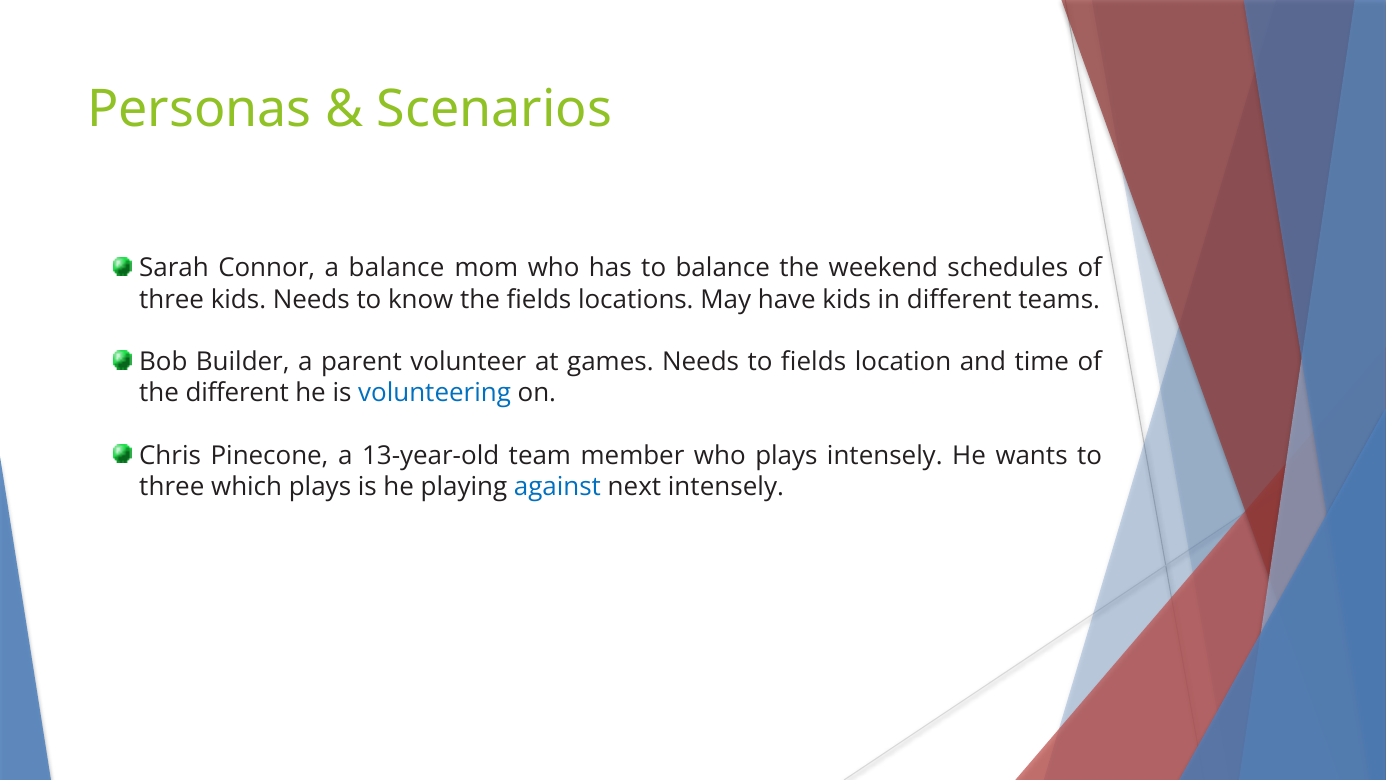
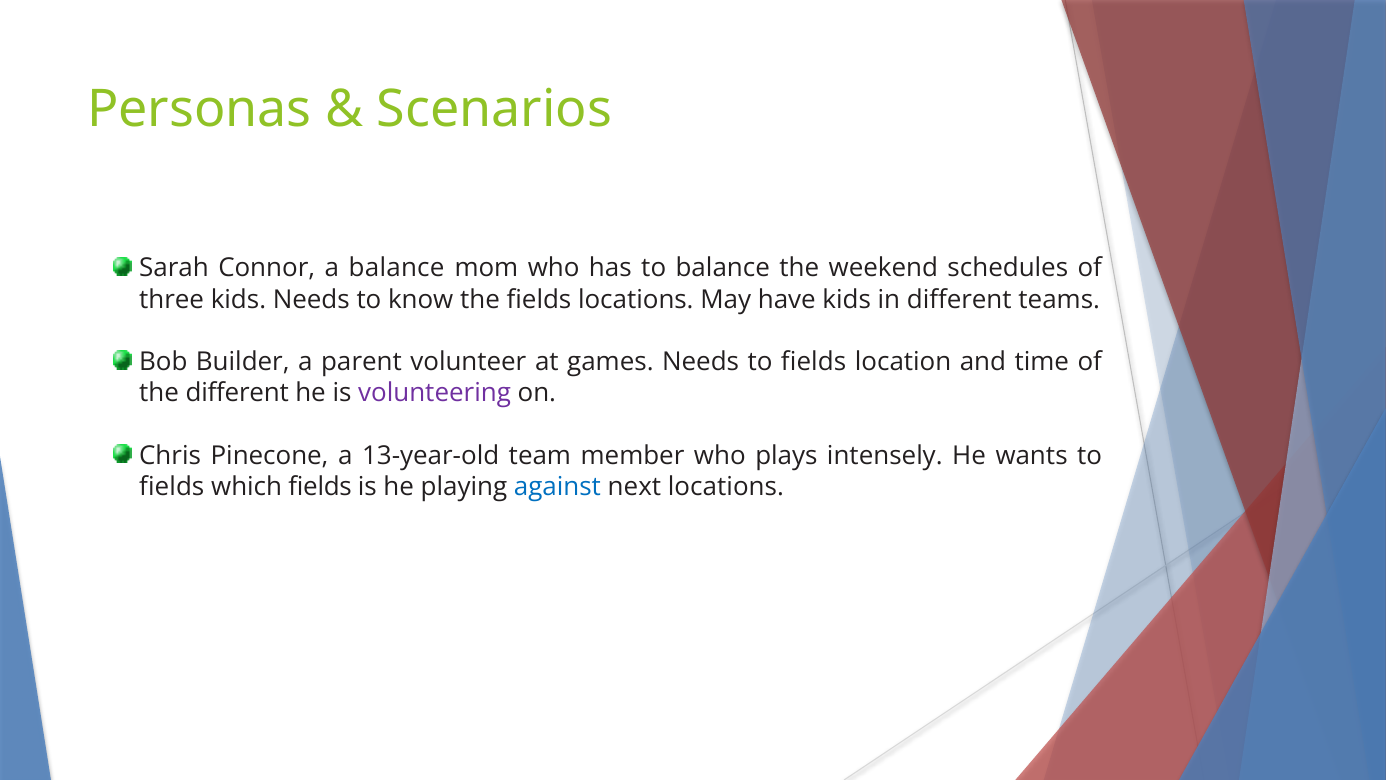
volunteering colour: blue -> purple
three at (172, 486): three -> fields
which plays: plays -> fields
next intensely: intensely -> locations
